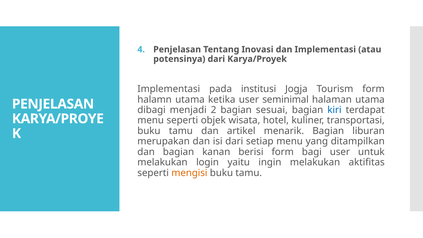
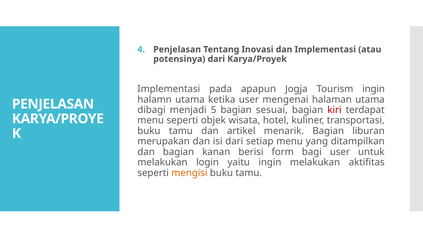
institusi: institusi -> apapun
Tourism form: form -> ingin
seminimal: seminimal -> mengenai
2: 2 -> 5
kiri colour: blue -> red
